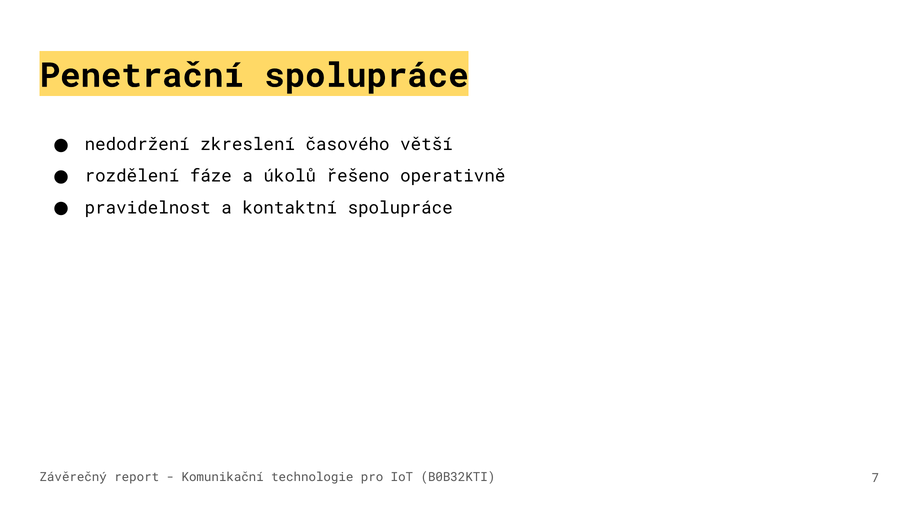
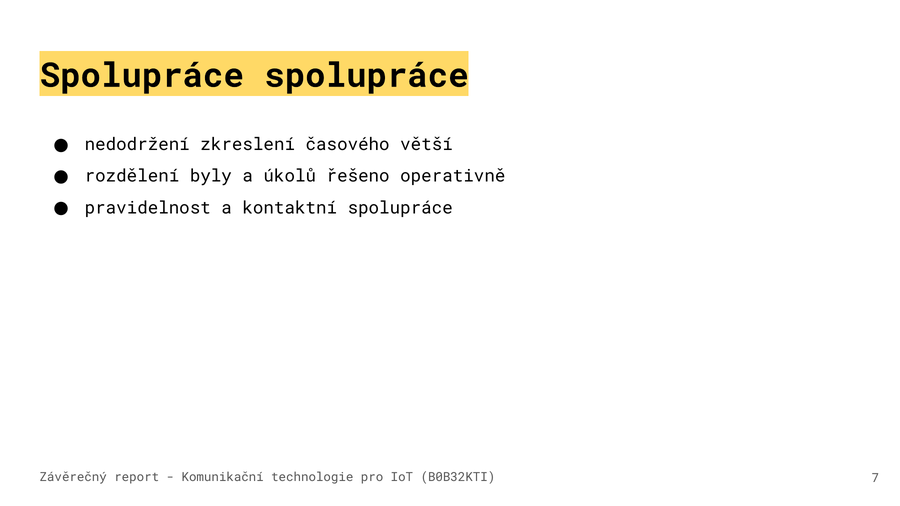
Penetrační at (142, 76): Penetrační -> Spolupráce
fáze: fáze -> byly
